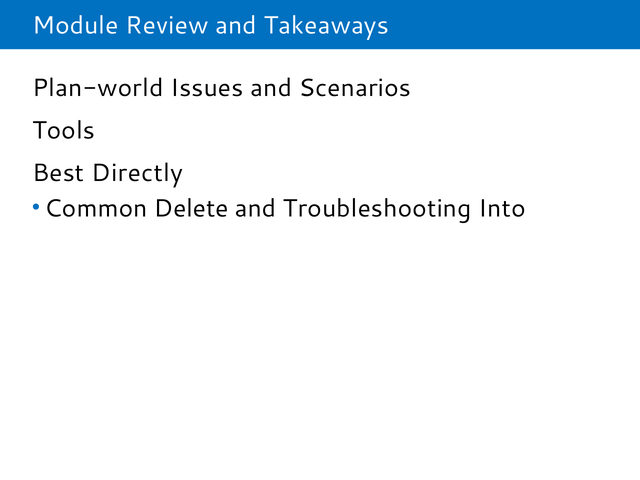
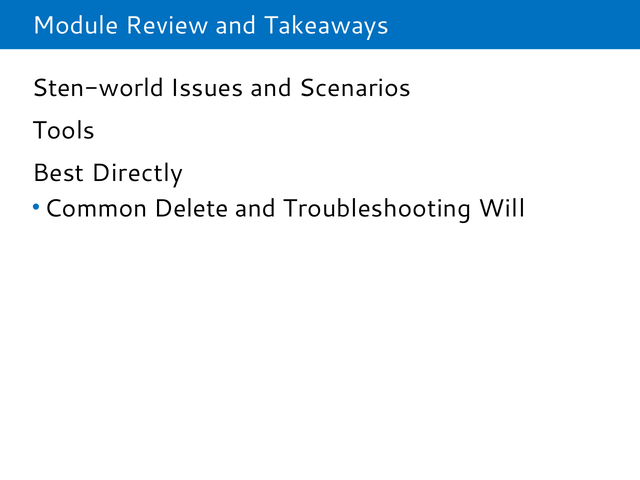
Plan-world: Plan-world -> Sten-world
Into: Into -> Will
